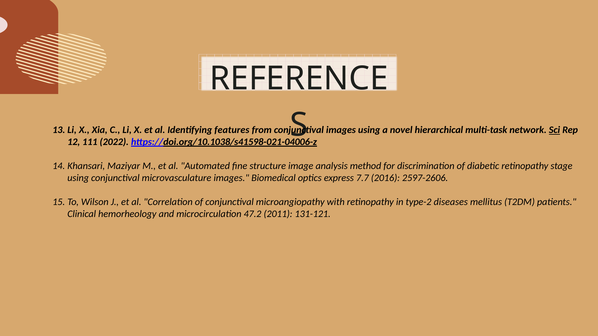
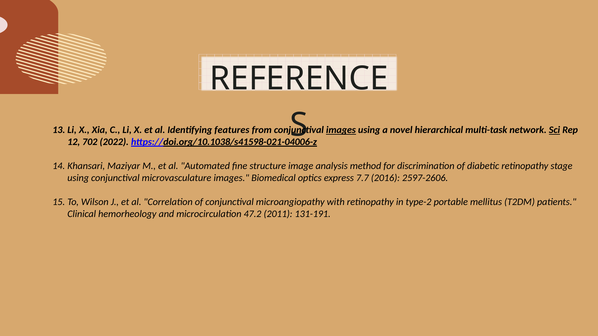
images at (341, 130) underline: none -> present
111: 111 -> 702
diseases: diseases -> portable
131-121: 131-121 -> 131-191
